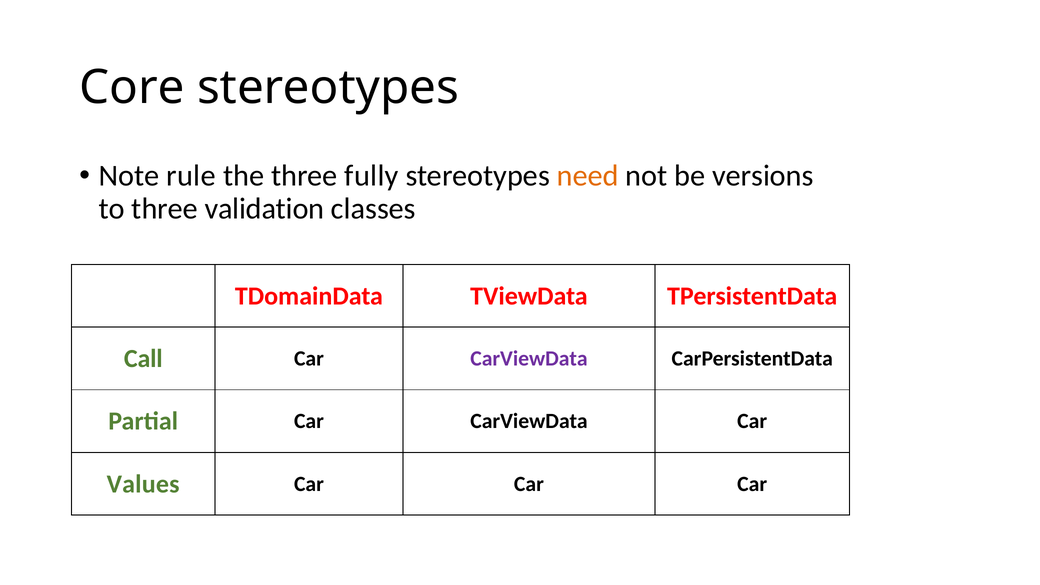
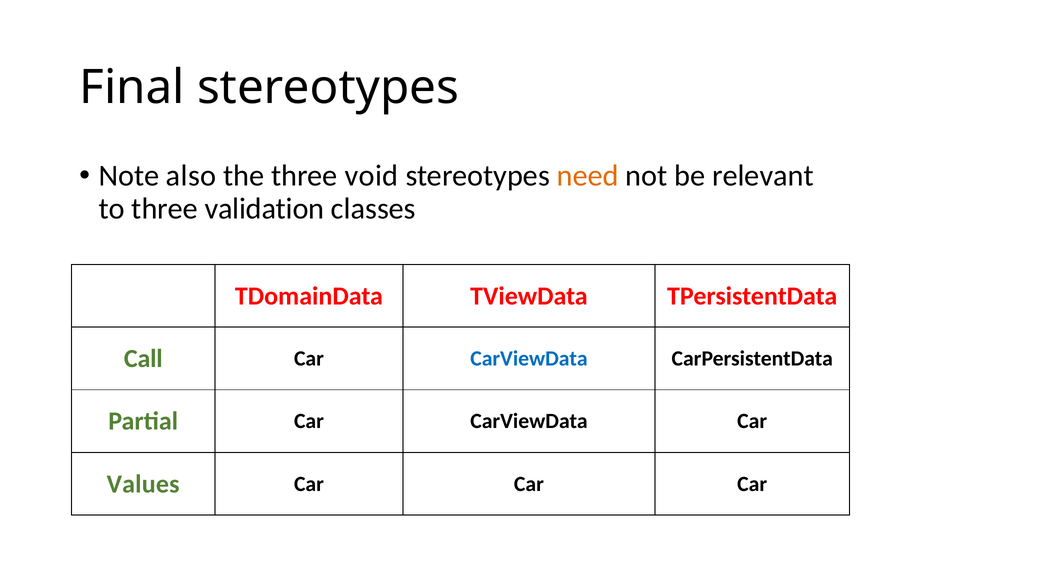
Core: Core -> Final
rule: rule -> also
fully: fully -> void
versions: versions -> relevant
CarViewData at (529, 359) colour: purple -> blue
